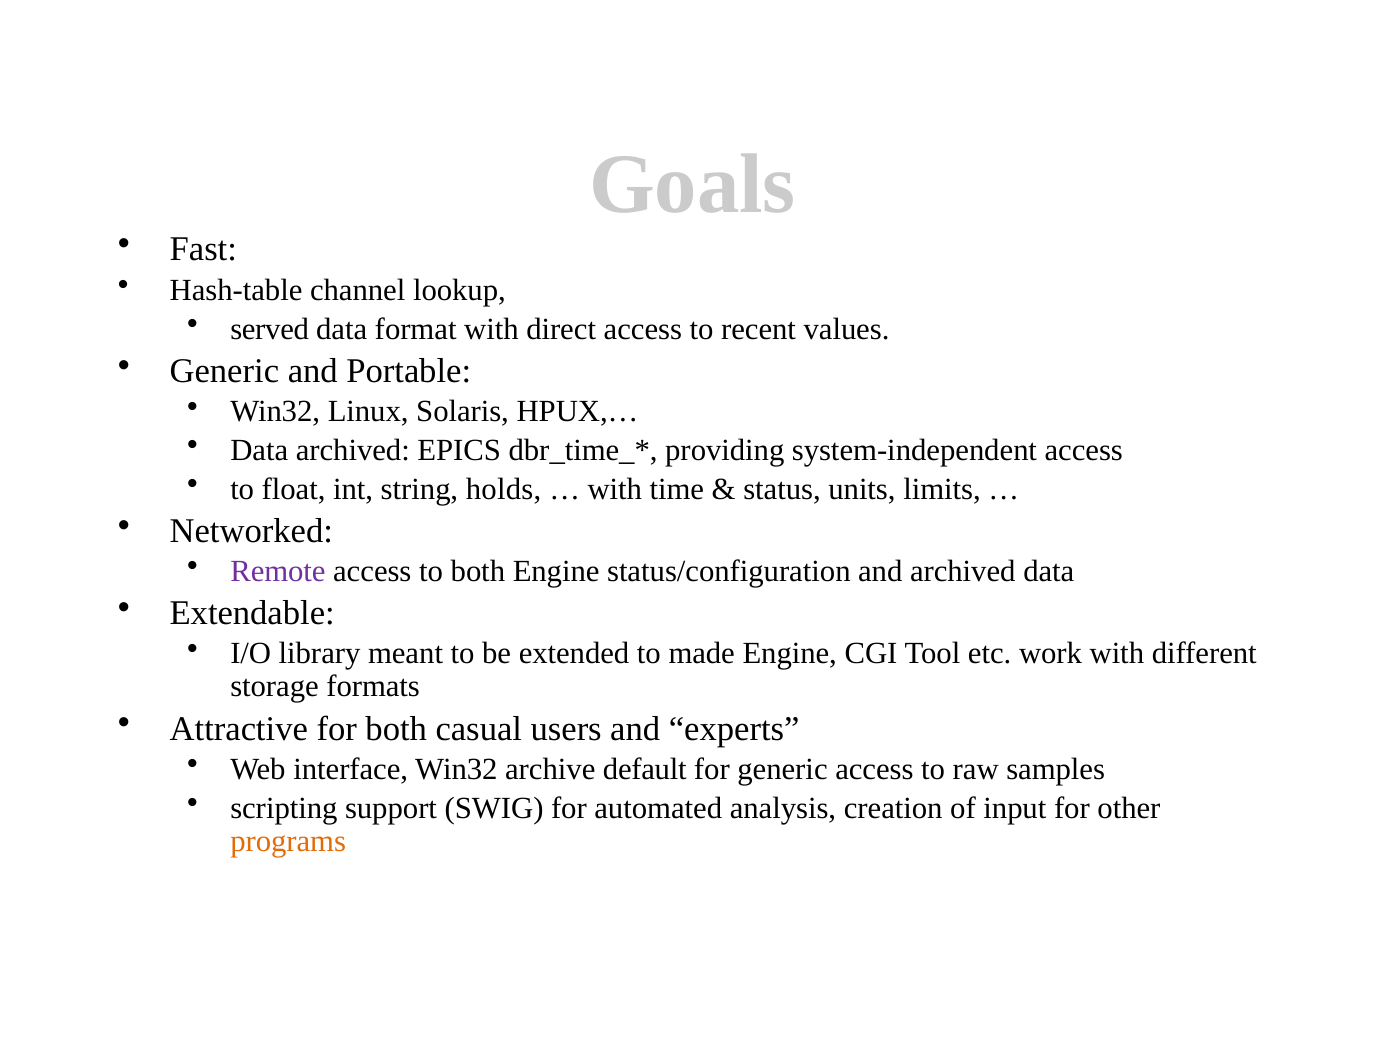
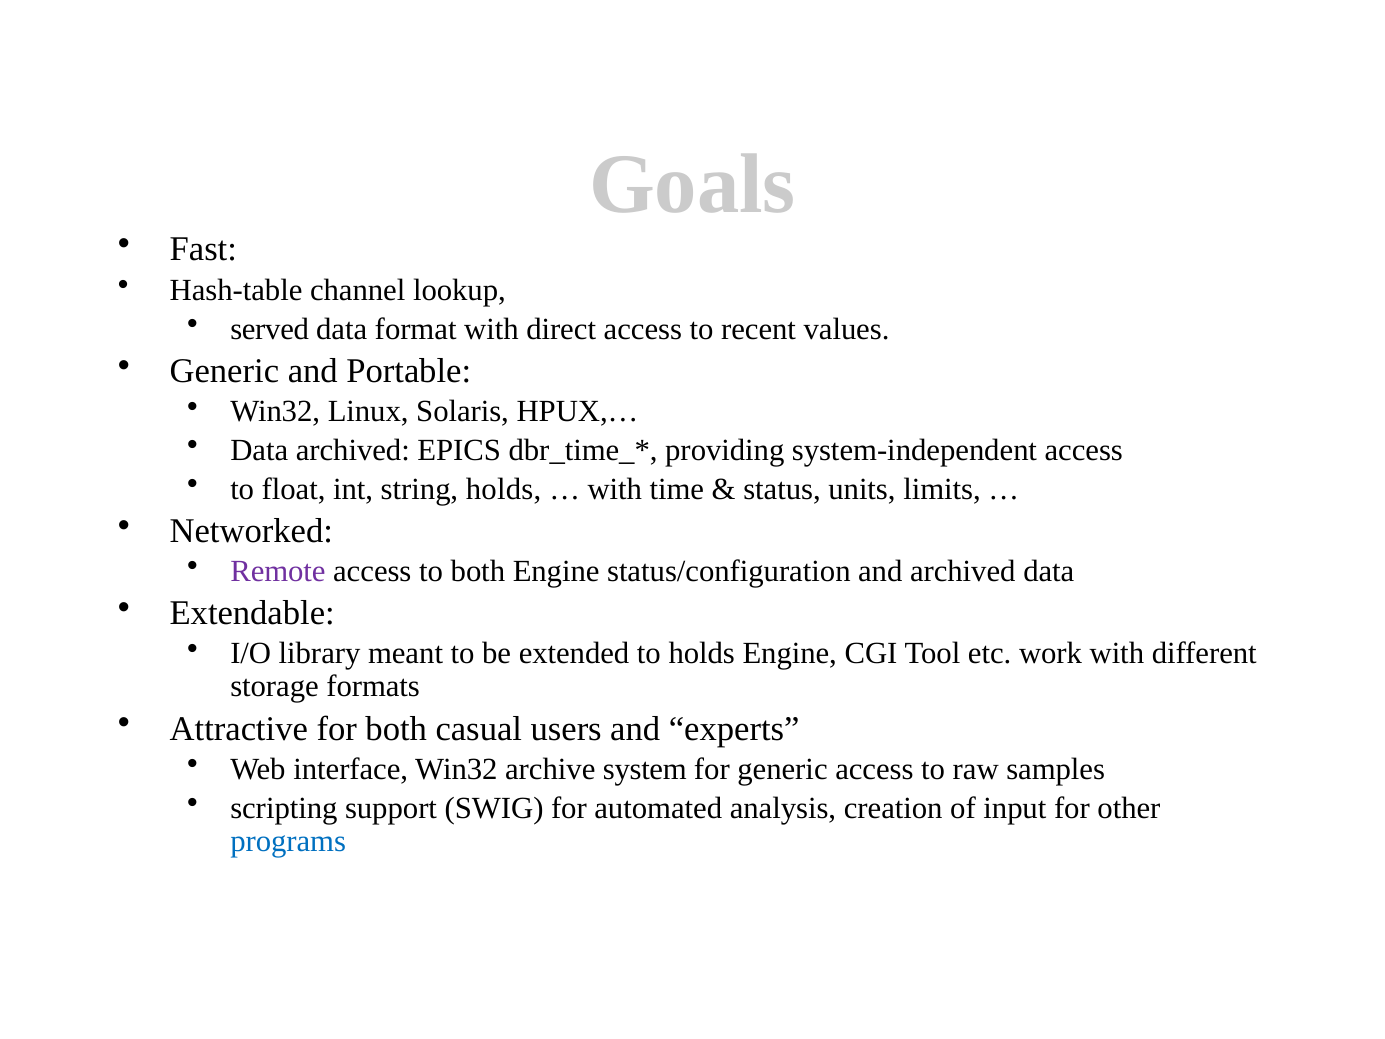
to made: made -> holds
default: default -> system
programs colour: orange -> blue
